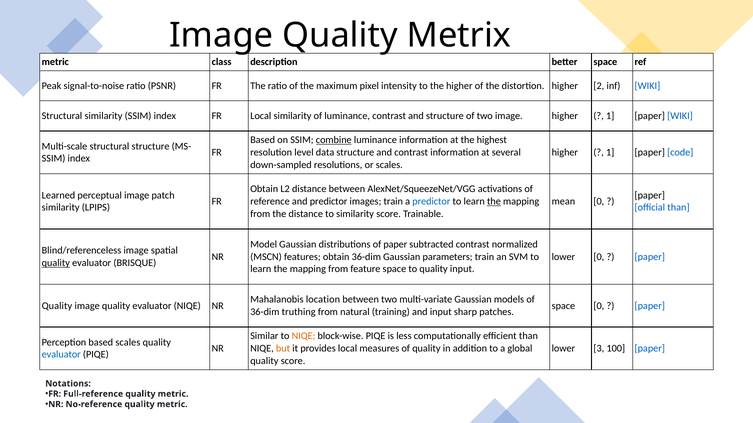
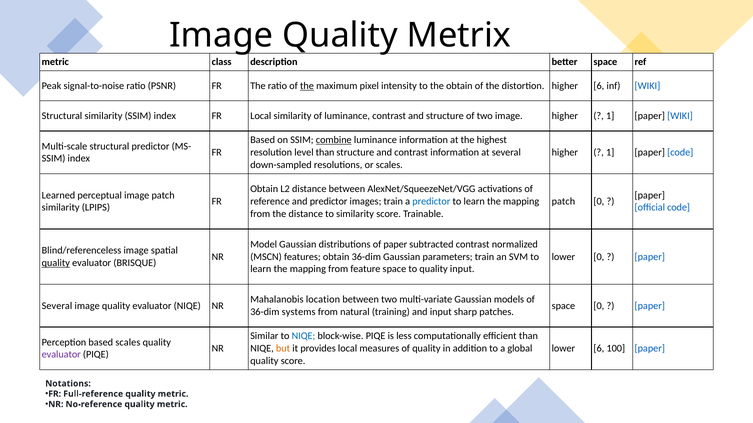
the at (307, 86) underline: none -> present
the higher: higher -> obtain
higher 2: 2 -> 6
structural structure: structure -> predictor
level data: data -> than
the at (494, 202) underline: present -> none
mean at (563, 202): mean -> patch
official than: than -> code
Quality at (57, 306): Quality -> Several
truthing: truthing -> systems
NIQE at (303, 336) colour: orange -> blue
lower 3: 3 -> 6
evaluator at (61, 355) colour: blue -> purple
